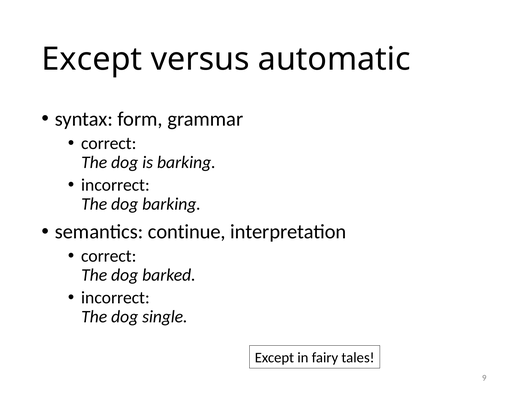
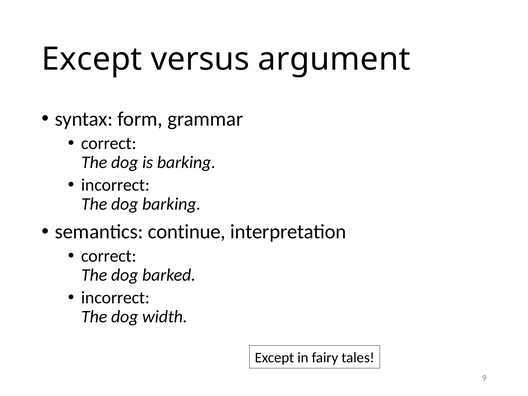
automatic: automatic -> argument
single: single -> width
